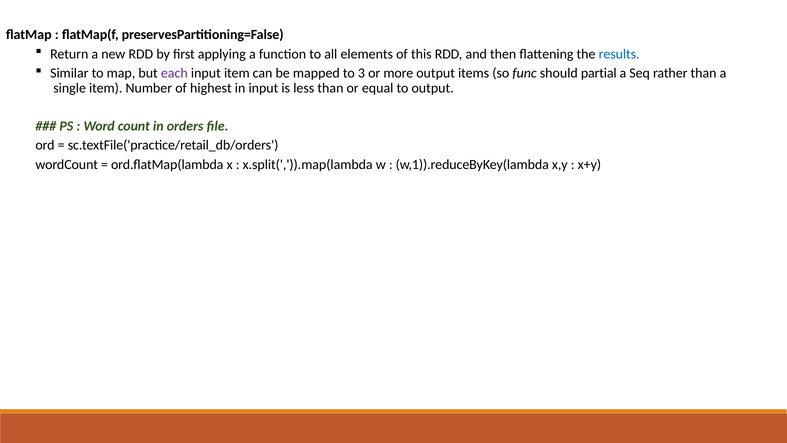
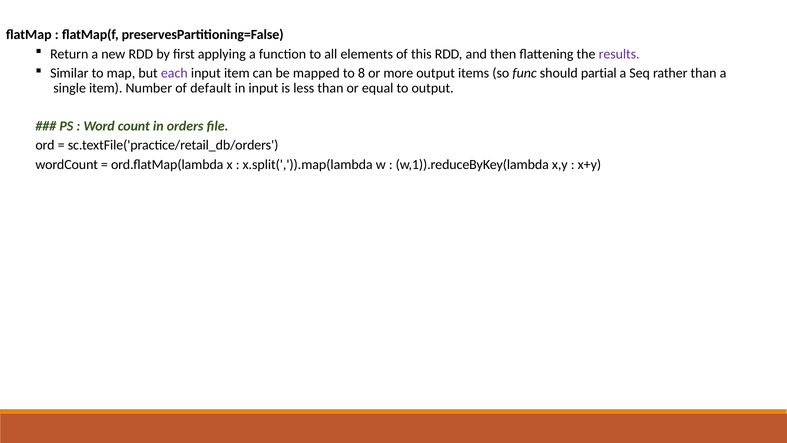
results colour: blue -> purple
3: 3 -> 8
highest: highest -> default
